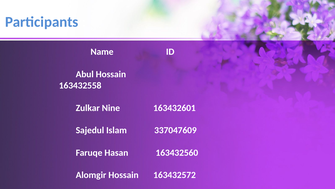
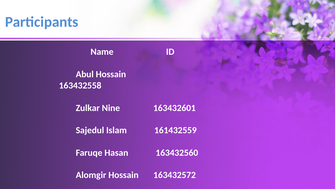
337047609: 337047609 -> 161432559
